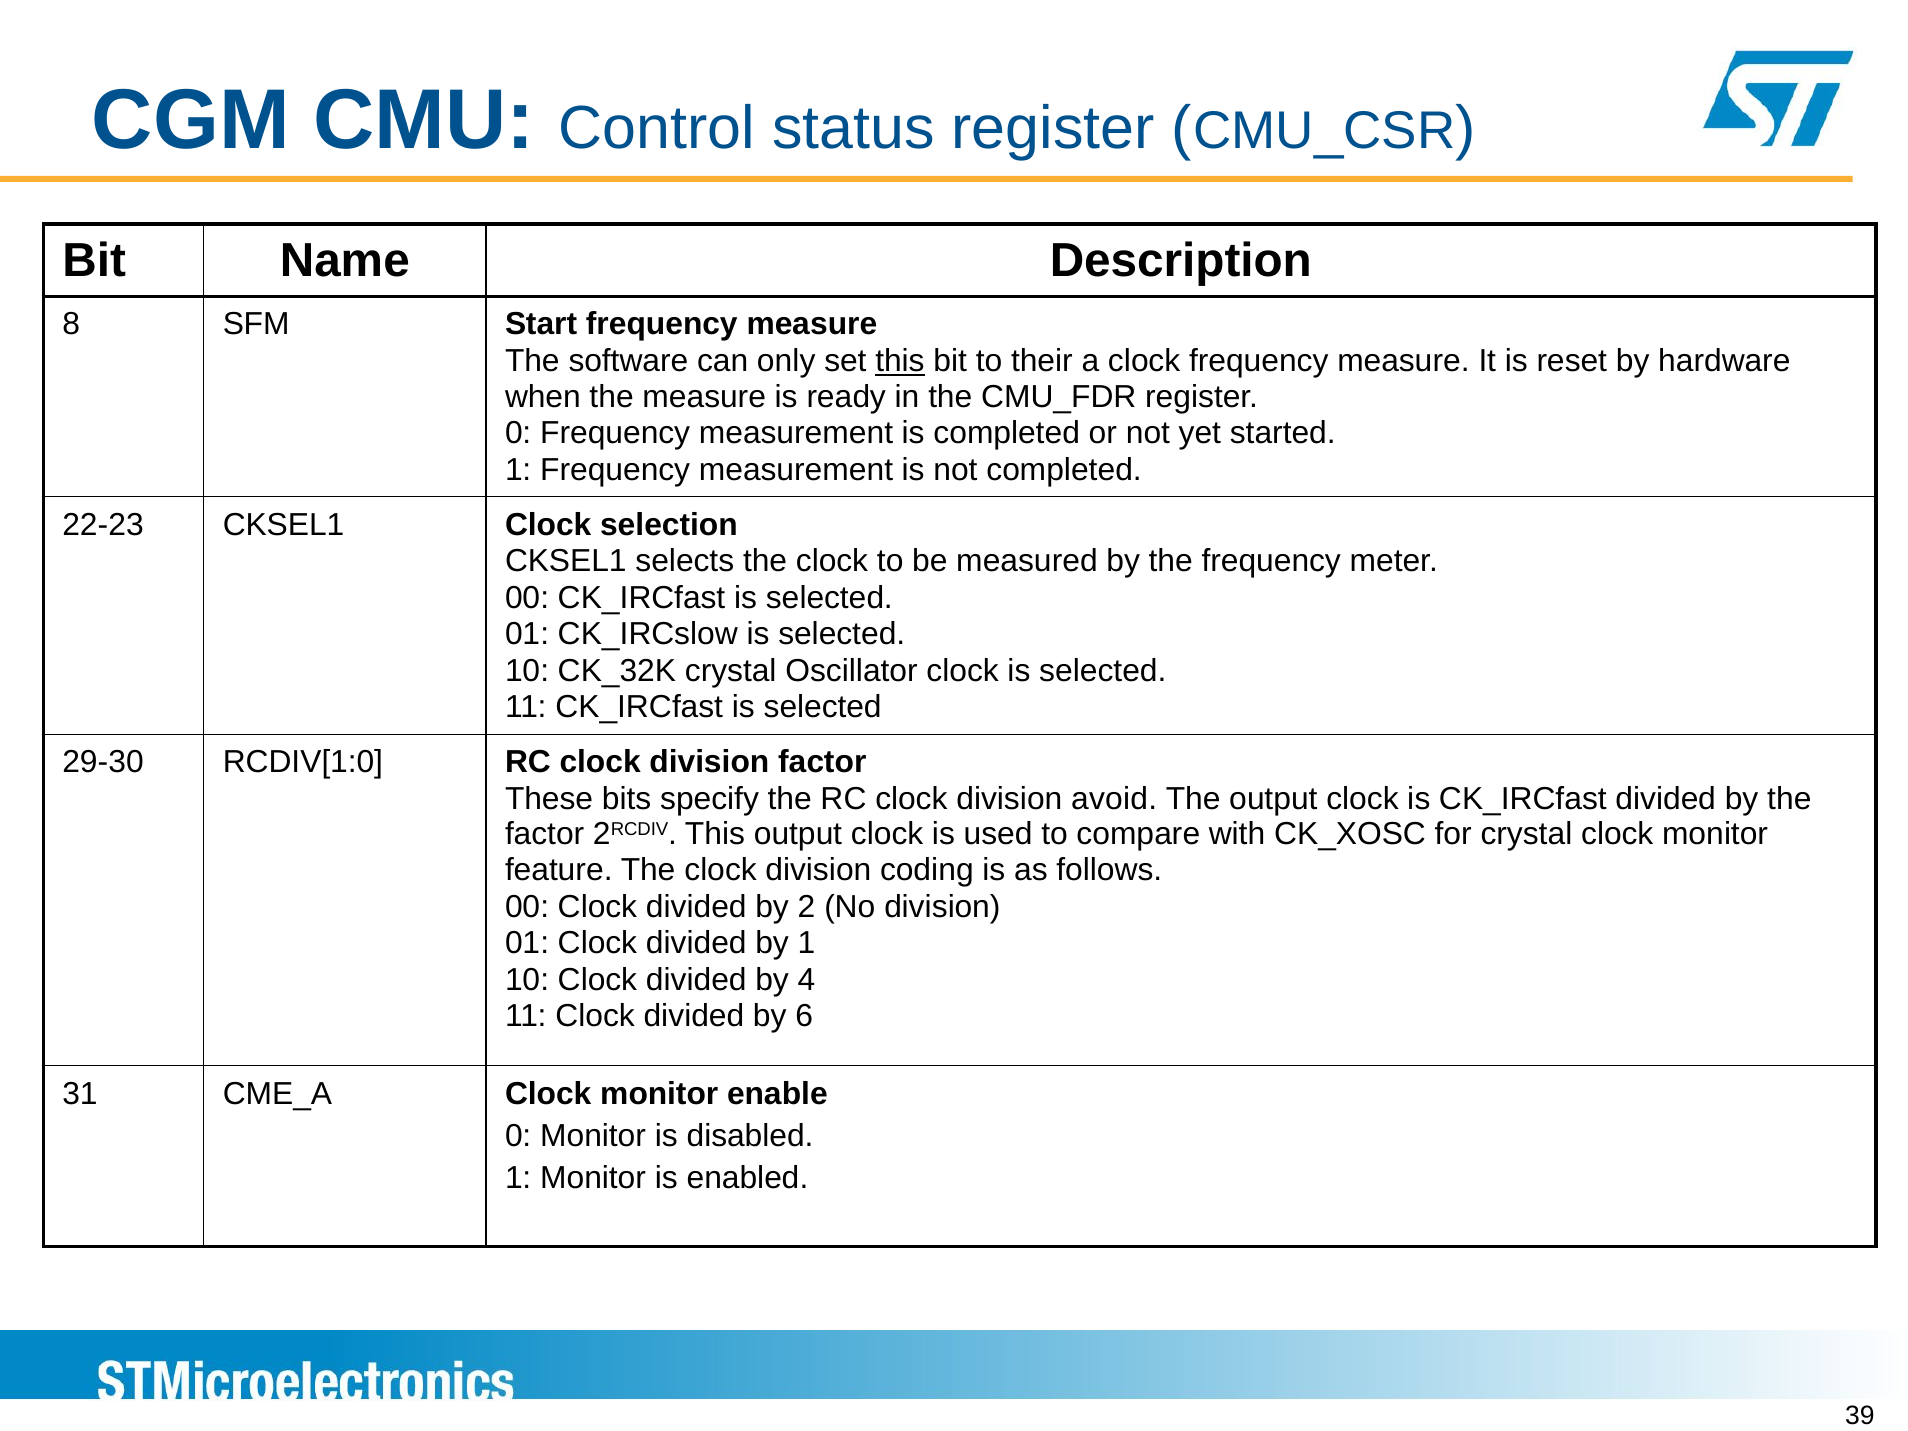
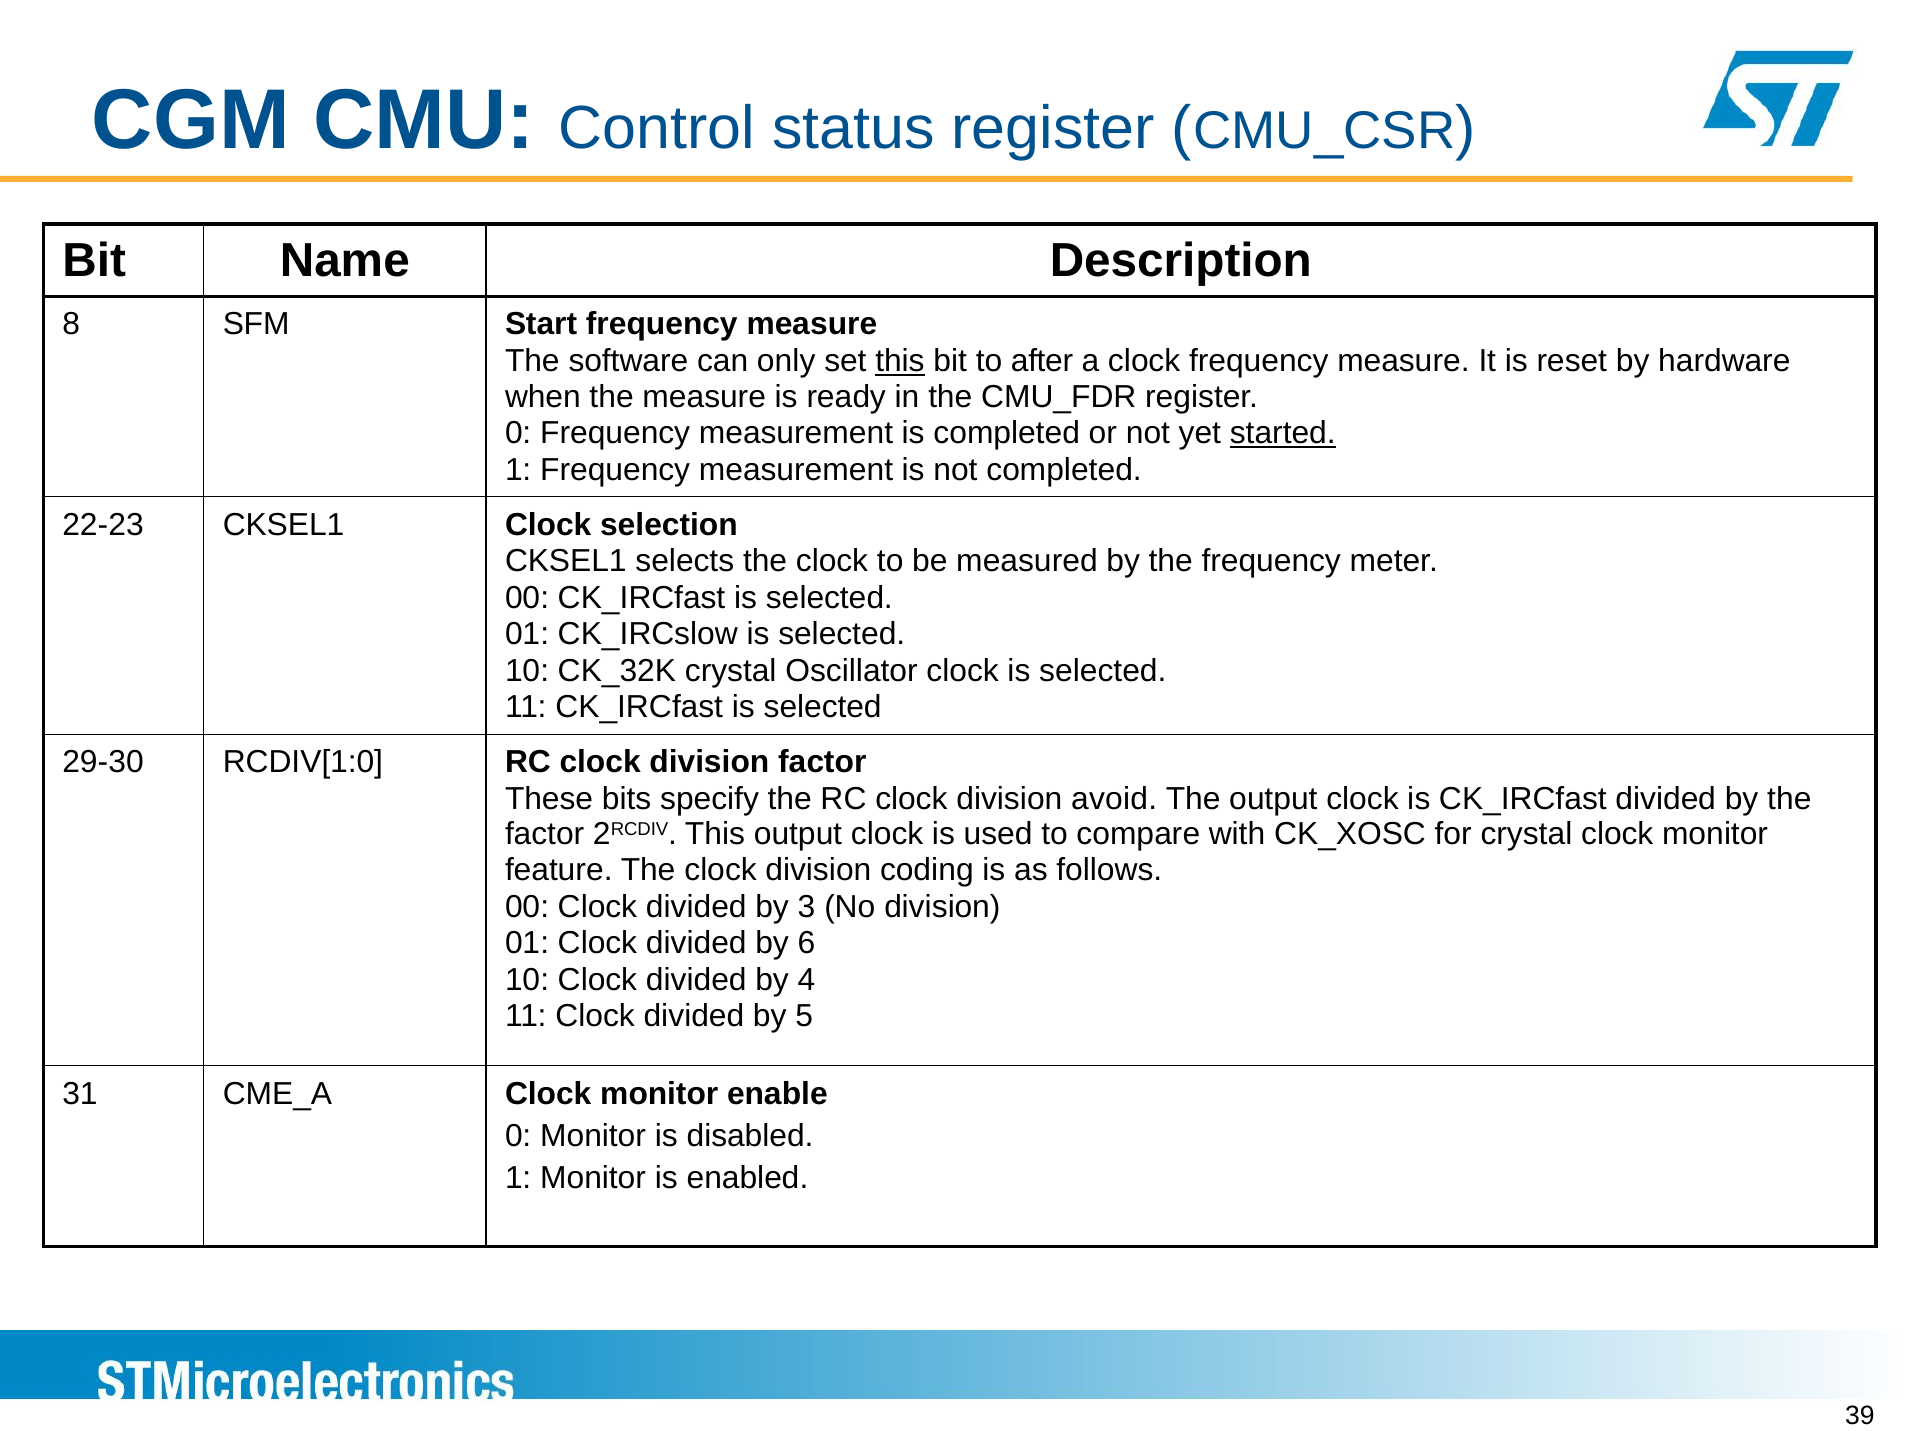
their: their -> after
started underline: none -> present
2: 2 -> 3
by 1: 1 -> 6
6: 6 -> 5
